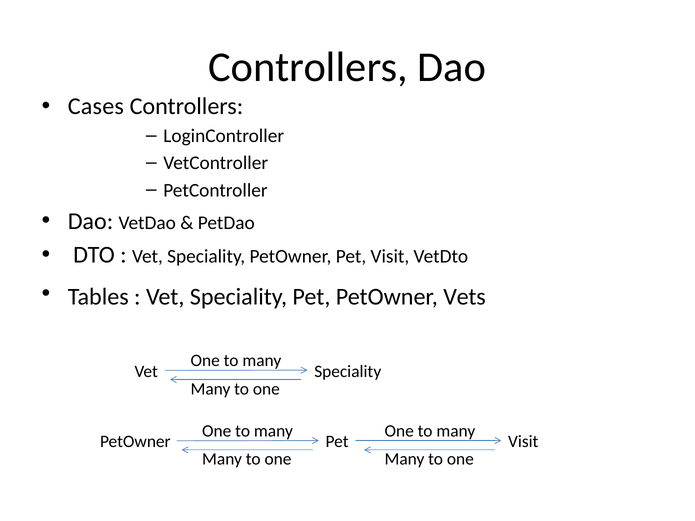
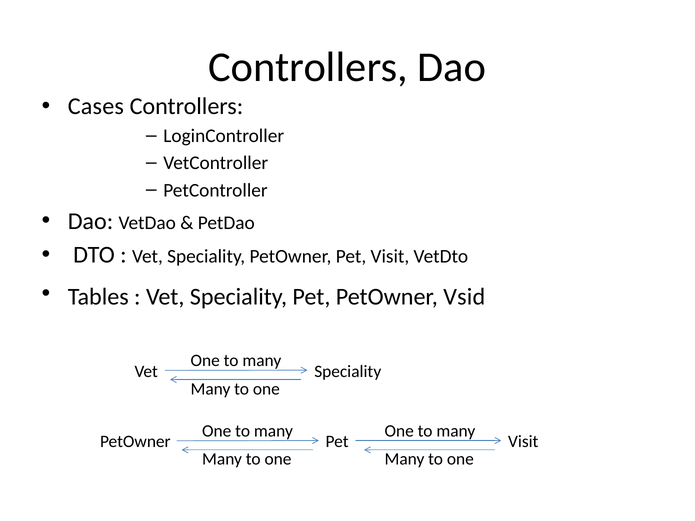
Vets: Vets -> Vsid
